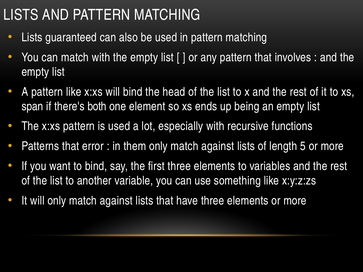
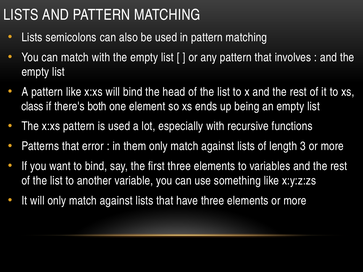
guaranteed: guaranteed -> semicolons
span: span -> class
5: 5 -> 3
